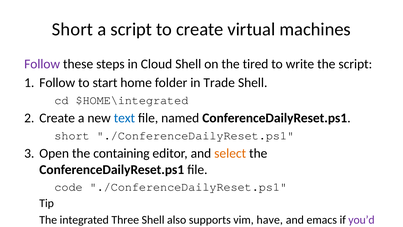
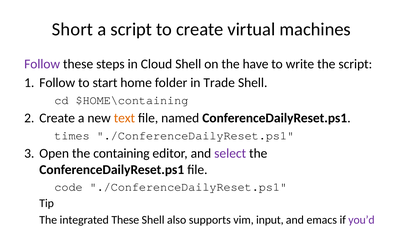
the tired: tired -> have
$HOME\integrated: $HOME\integrated -> $HOME\containing
text colour: blue -> orange
short at (72, 135): short -> times
select colour: orange -> purple
integrated Three: Three -> These
vim have: have -> input
